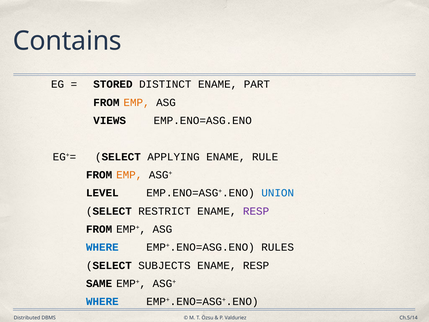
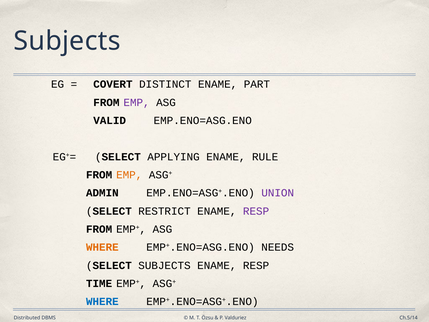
Contains at (67, 41): Contains -> Subjects
STORED: STORED -> COVERT
EMP at (137, 102) colour: orange -> purple
VIEWS: VIEWS -> VALID
LEVEL: LEVEL -> ADMIN
UNION colour: blue -> purple
WHERE at (102, 247) colour: blue -> orange
RULES: RULES -> NEEDS
SAME: SAME -> TIME
